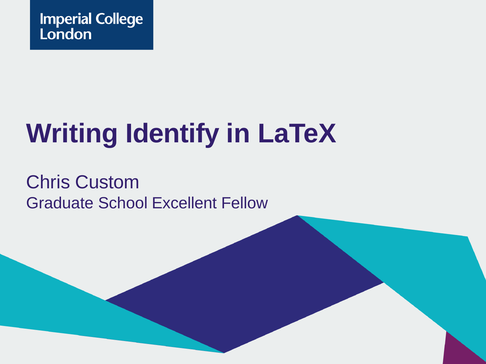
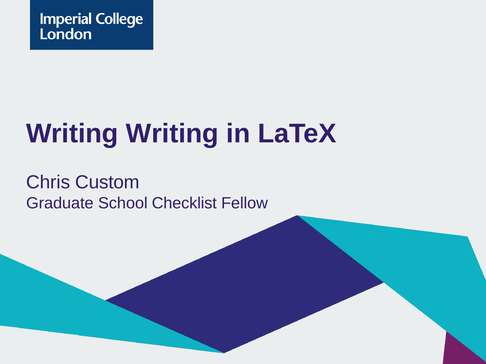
Writing Identify: Identify -> Writing
Excellent: Excellent -> Checklist
